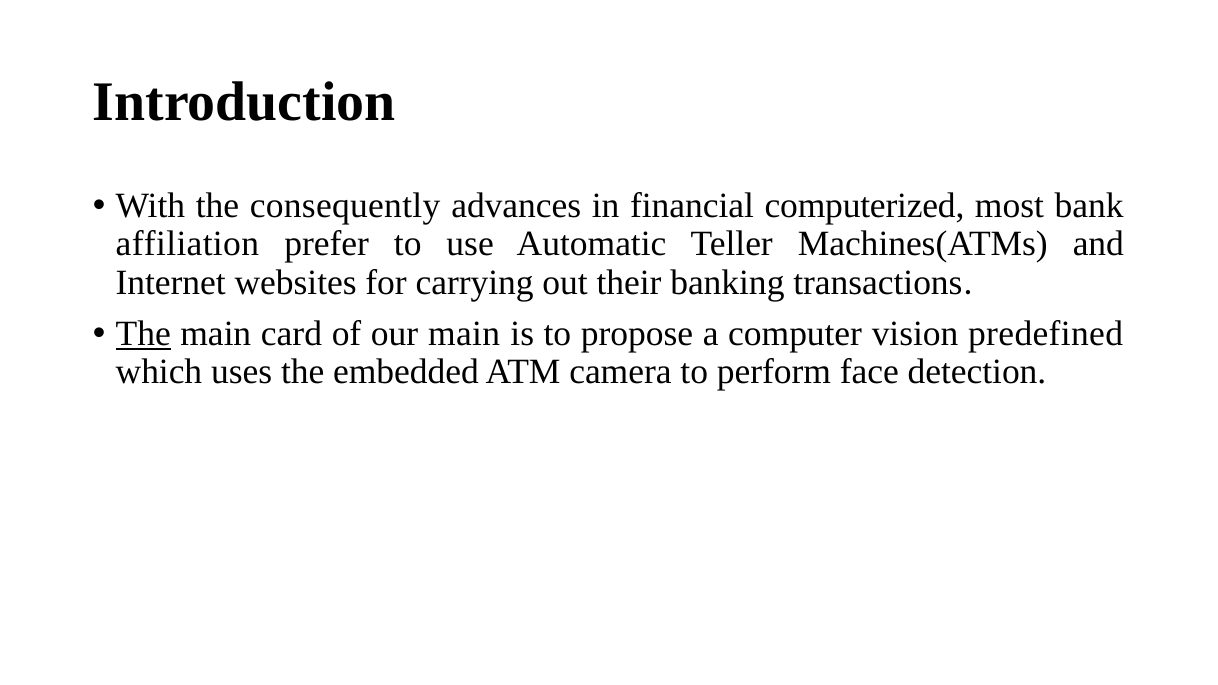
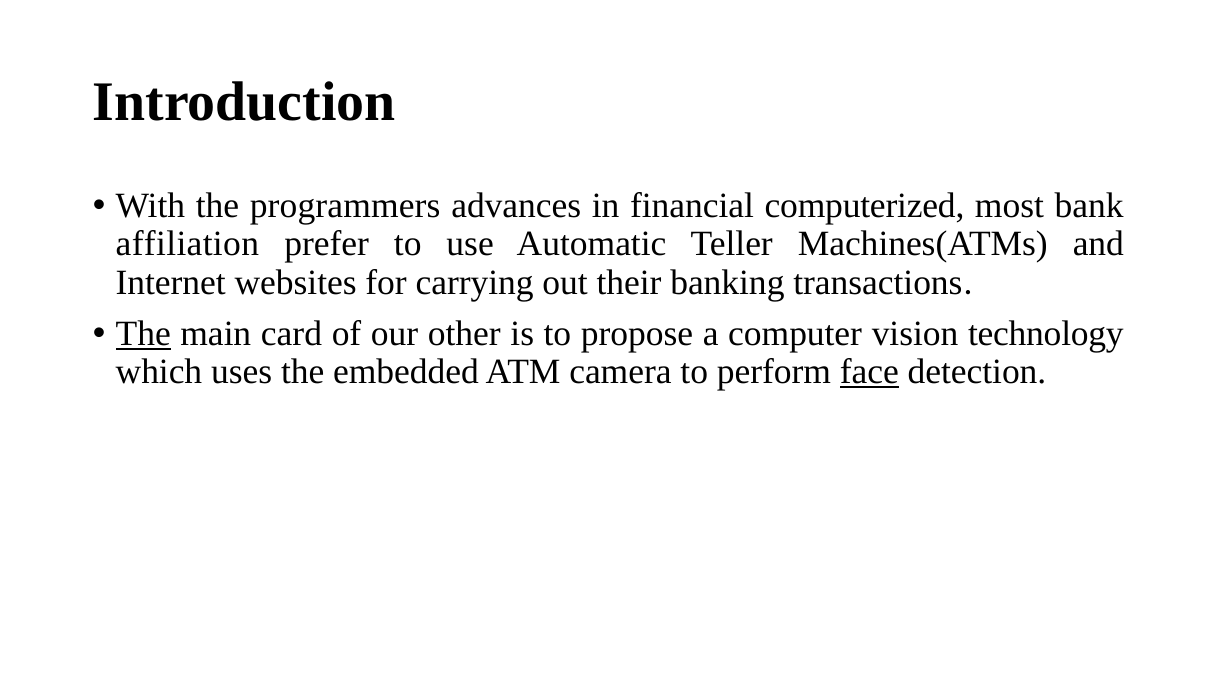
consequently: consequently -> programmers
our main: main -> other
predefined: predefined -> technology
face underline: none -> present
